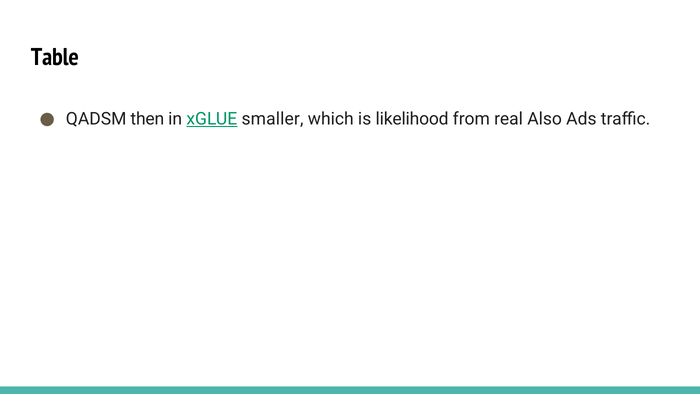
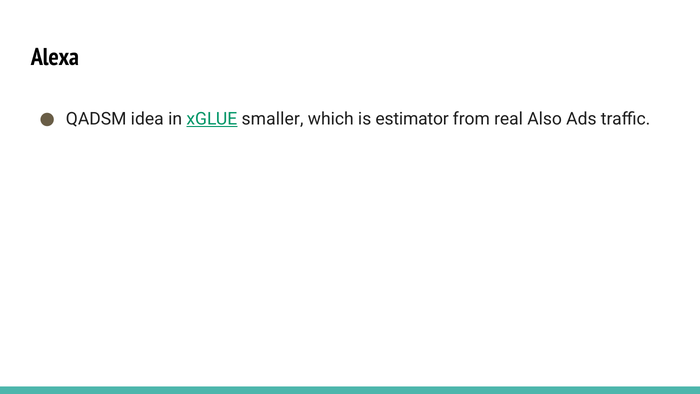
Table: Table -> Alexa
then: then -> idea
likelihood: likelihood -> estimator
